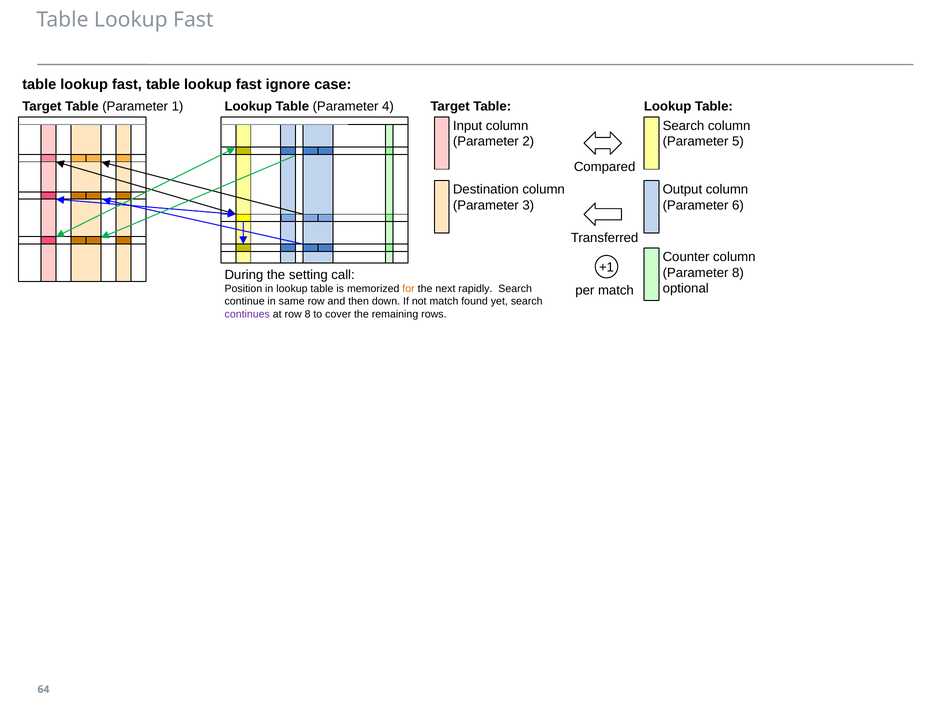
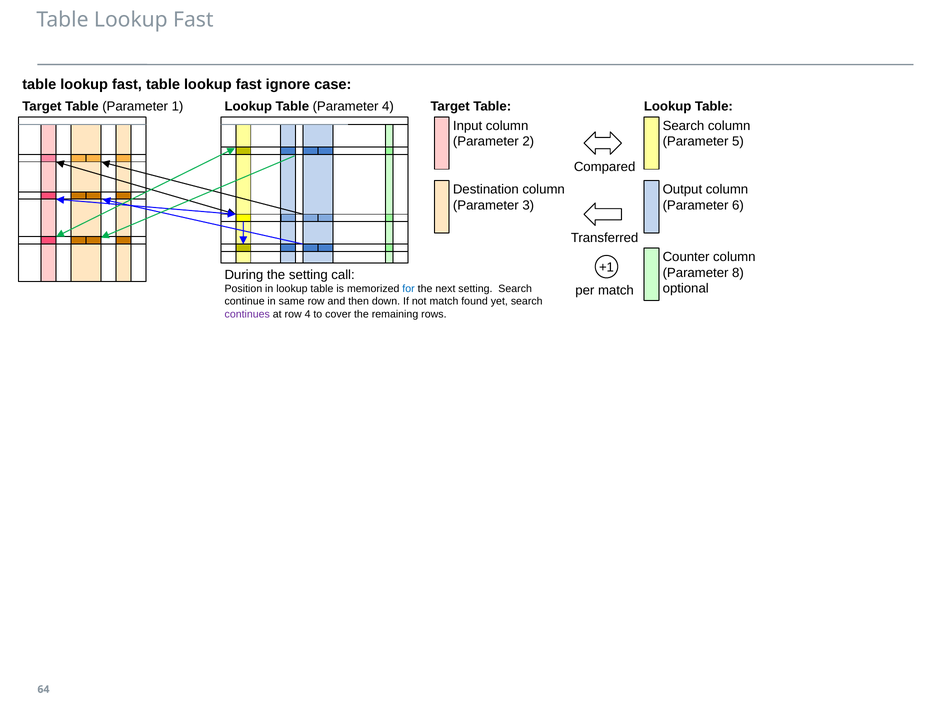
for colour: orange -> blue
next rapidly: rapidly -> setting
row 8: 8 -> 4
